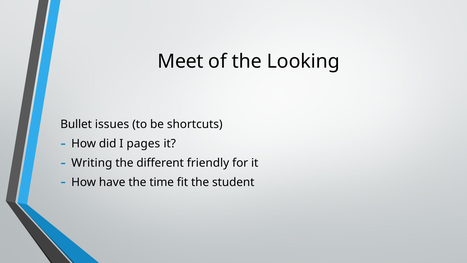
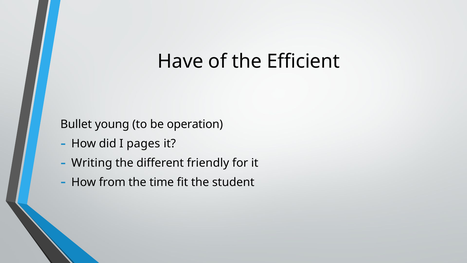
Meet: Meet -> Have
Looking: Looking -> Efficient
issues: issues -> young
shortcuts: shortcuts -> operation
have: have -> from
